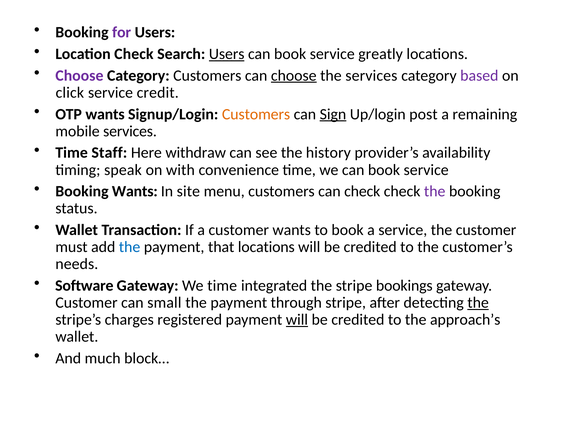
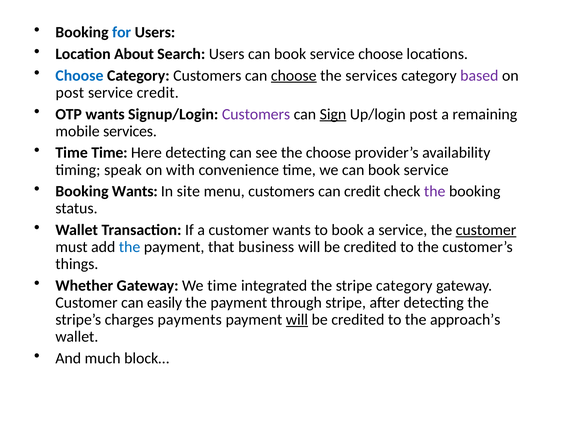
for colour: purple -> blue
Location Check: Check -> About
Users at (227, 54) underline: present -> none
service greatly: greatly -> choose
Choose at (79, 76) colour: purple -> blue
click at (70, 93): click -> post
Customers at (256, 114) colour: orange -> purple
Time Staff: Staff -> Time
Here withdraw: withdraw -> detecting
the history: history -> choose
can check: check -> credit
customer at (486, 230) underline: none -> present
that locations: locations -> business
needs: needs -> things
Software: Software -> Whether
stripe bookings: bookings -> category
small: small -> easily
the at (478, 303) underline: present -> none
registered: registered -> payments
